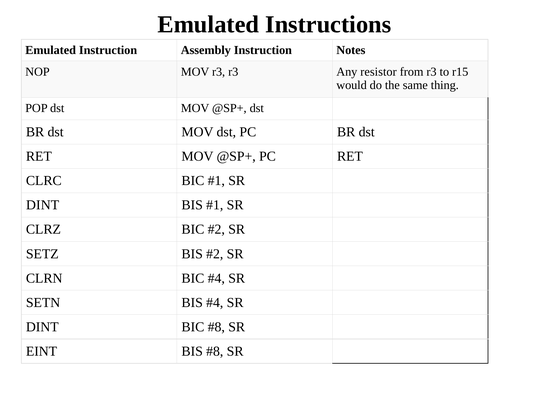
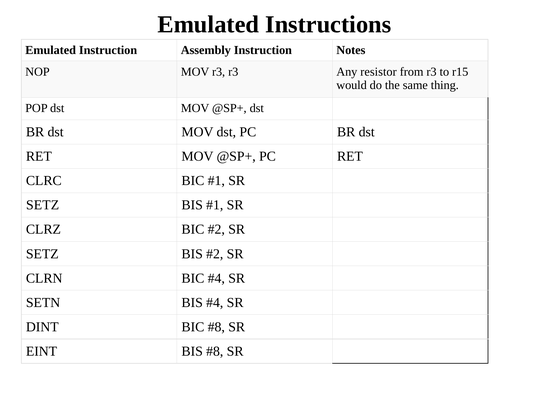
DINT at (43, 205): DINT -> SETZ
